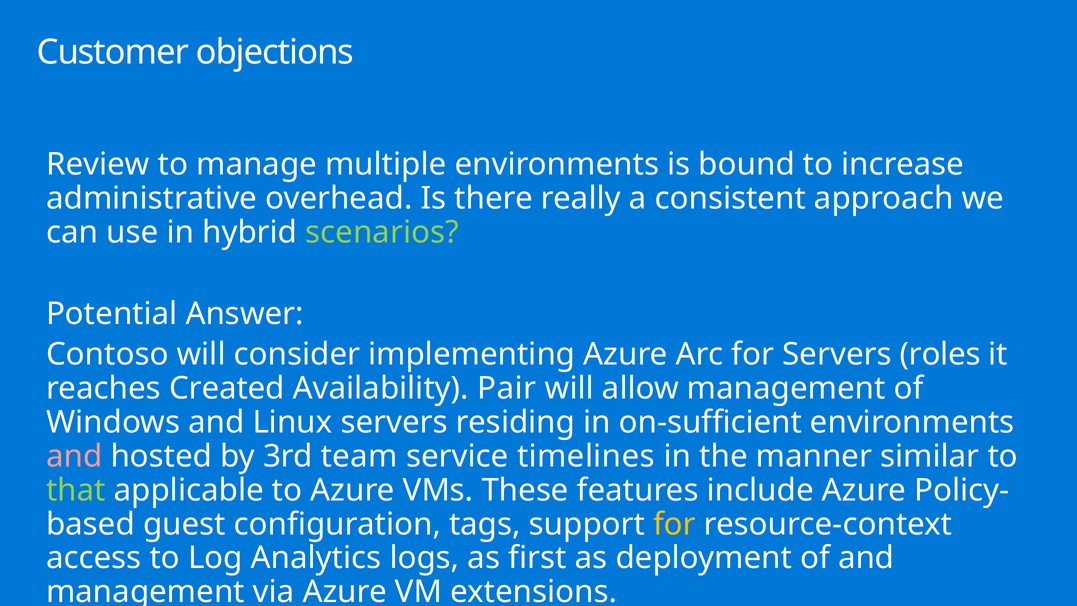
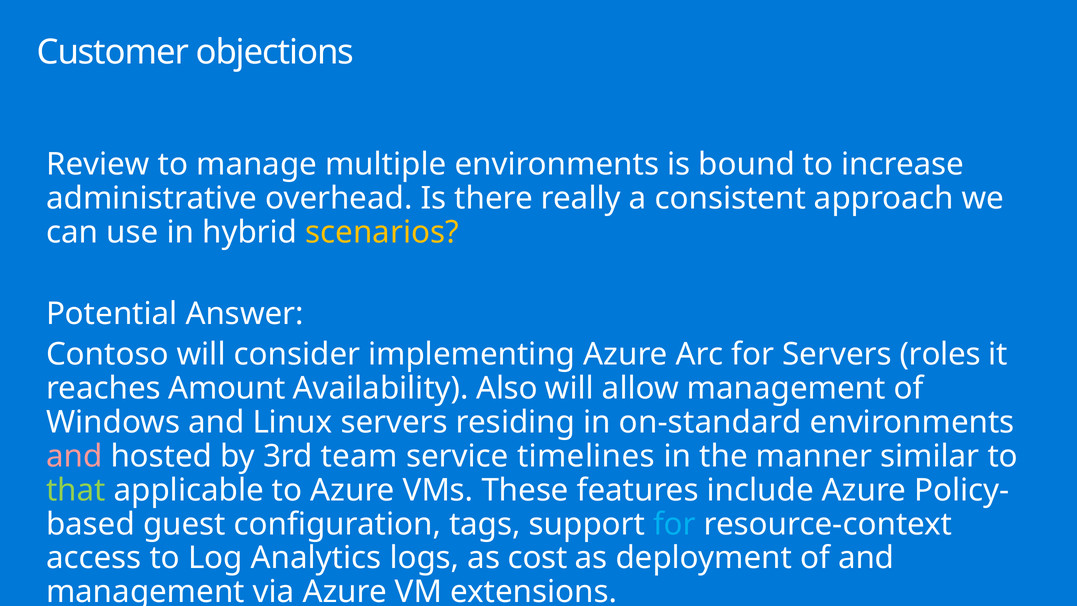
scenarios colour: light green -> yellow
Created: Created -> Amount
Pair: Pair -> Also
on-sufficient: on-sufficient -> on-standard
for at (675, 524) colour: yellow -> light blue
first: first -> cost
